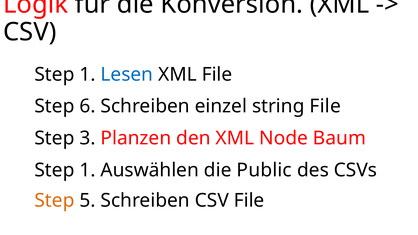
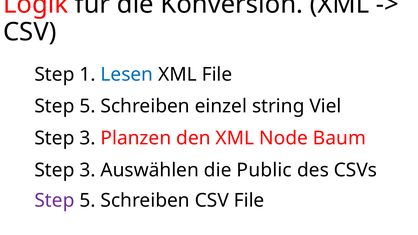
6 at (88, 106): 6 -> 5
string File: File -> Viel
1 at (88, 170): 1 -> 3
Step at (54, 201) colour: orange -> purple
